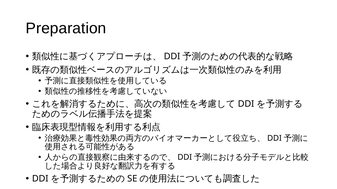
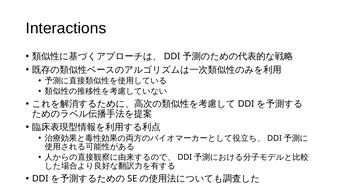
Preparation: Preparation -> Interactions
